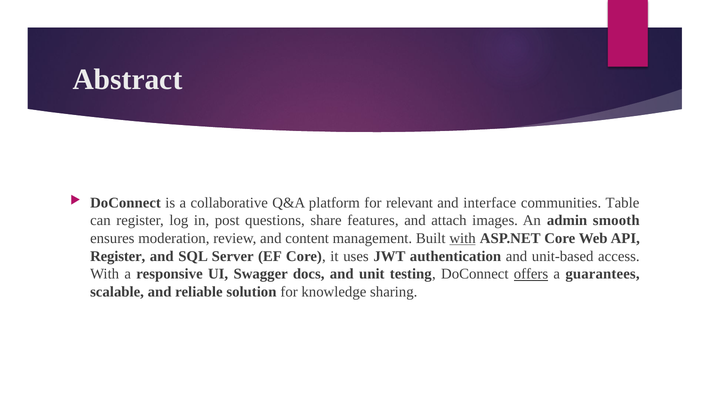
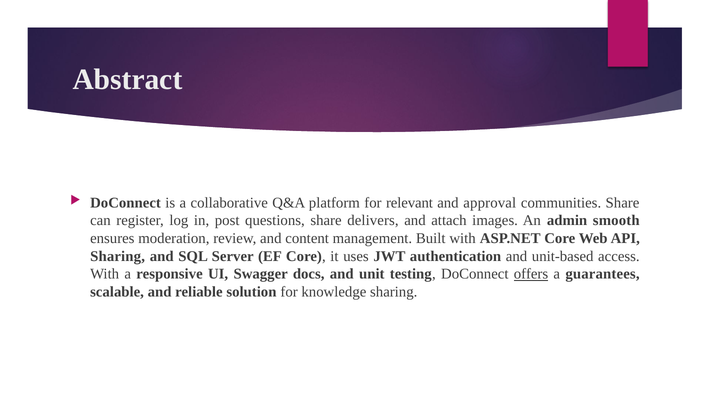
interface: interface -> approval
communities Table: Table -> Share
features: features -> delivers
with at (463, 238) underline: present -> none
Register at (118, 256): Register -> Sharing
